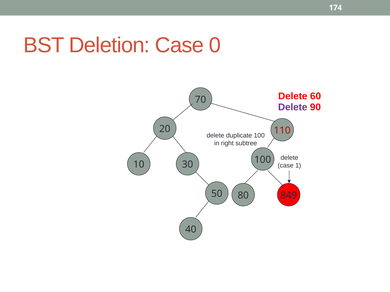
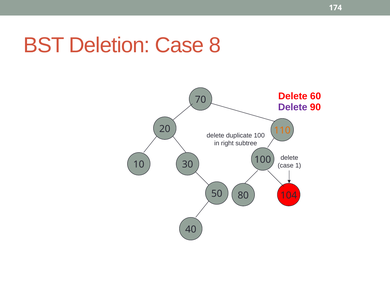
0: 0 -> 8
110 colour: red -> orange
849: 849 -> 104
